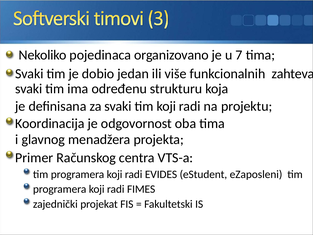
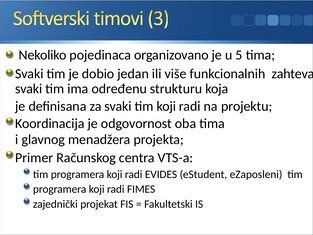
7: 7 -> 5
